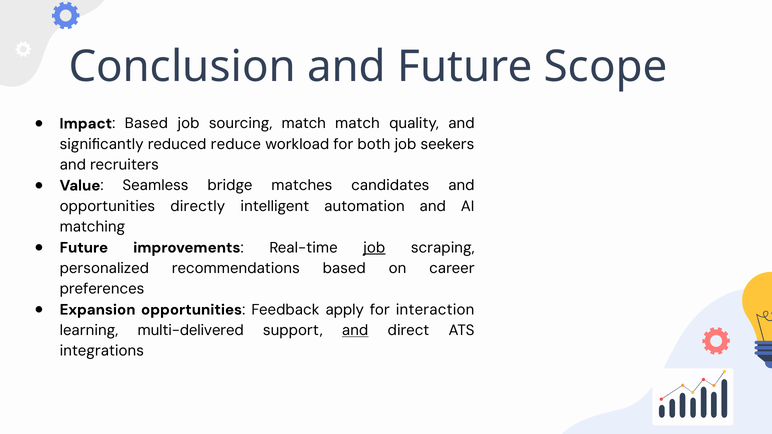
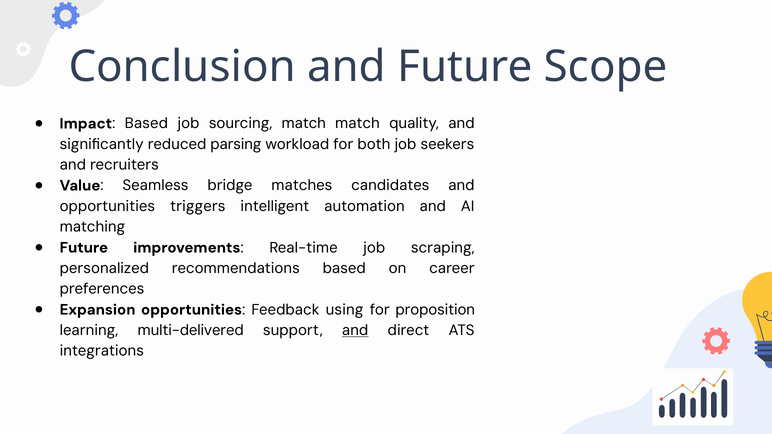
reduce: reduce -> parsing
directly: directly -> triggers
job at (374, 248) underline: present -> none
apply: apply -> using
interaction: interaction -> proposition
